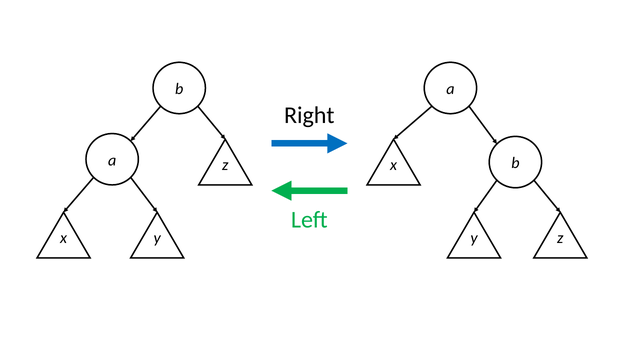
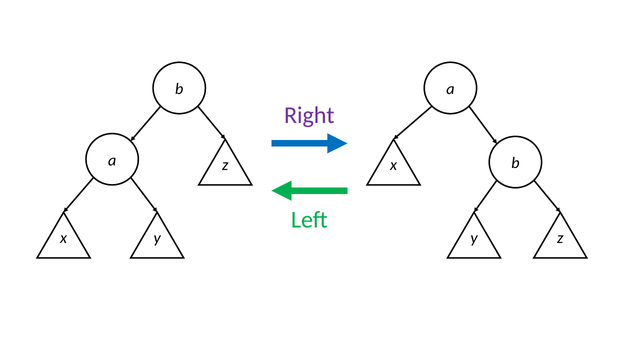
Right colour: black -> purple
